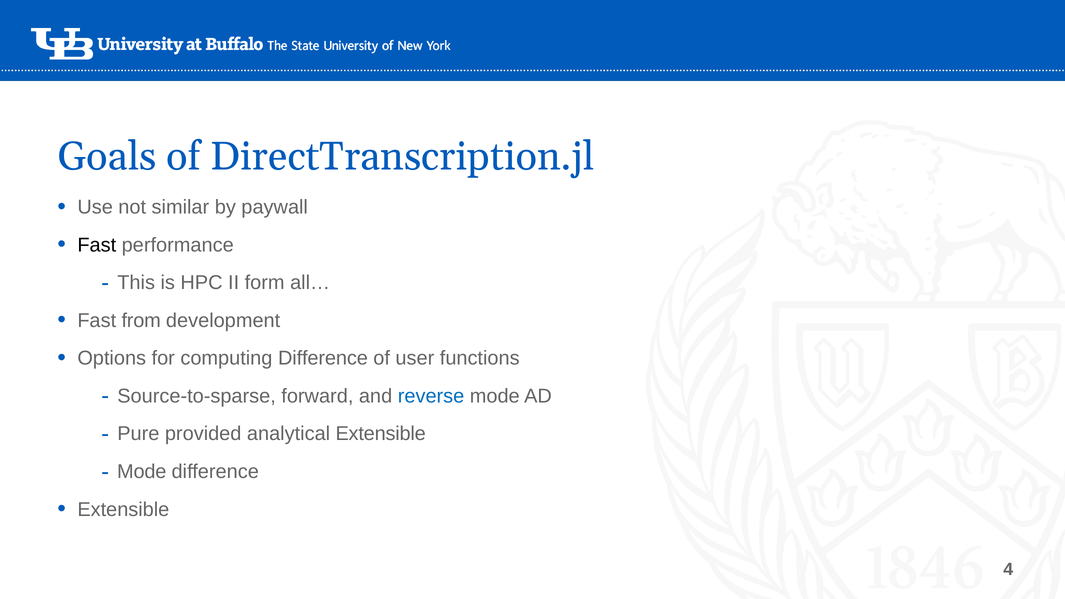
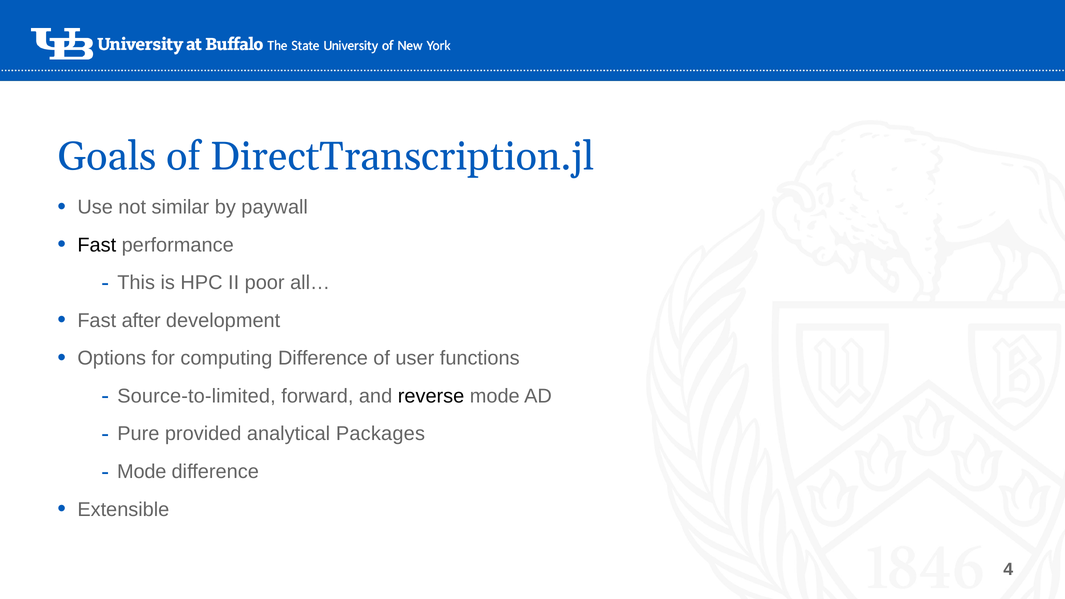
form: form -> poor
from: from -> after
Source-to-sparse: Source-to-sparse -> Source-to-limited
reverse colour: blue -> black
analytical Extensible: Extensible -> Packages
